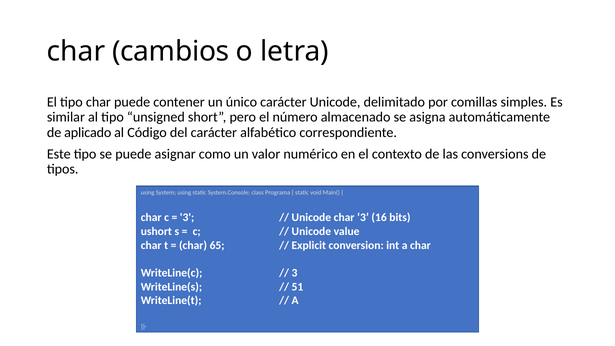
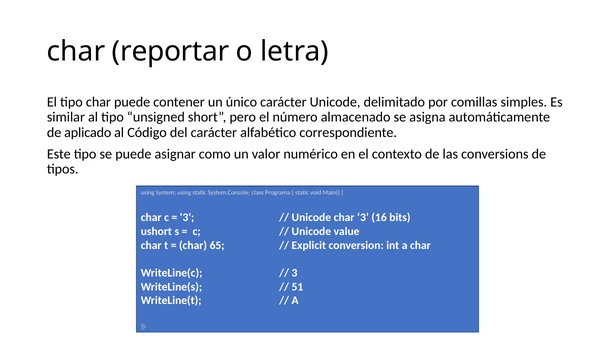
cambios: cambios -> reportar
